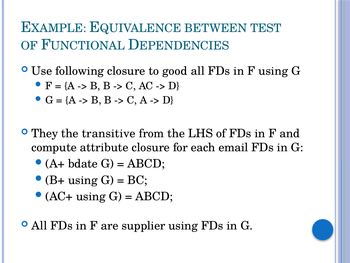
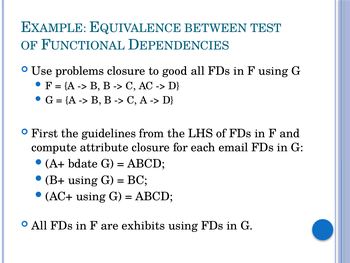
following: following -> problems
They: They -> First
transitive: transitive -> guidelines
supplier: supplier -> exhibits
